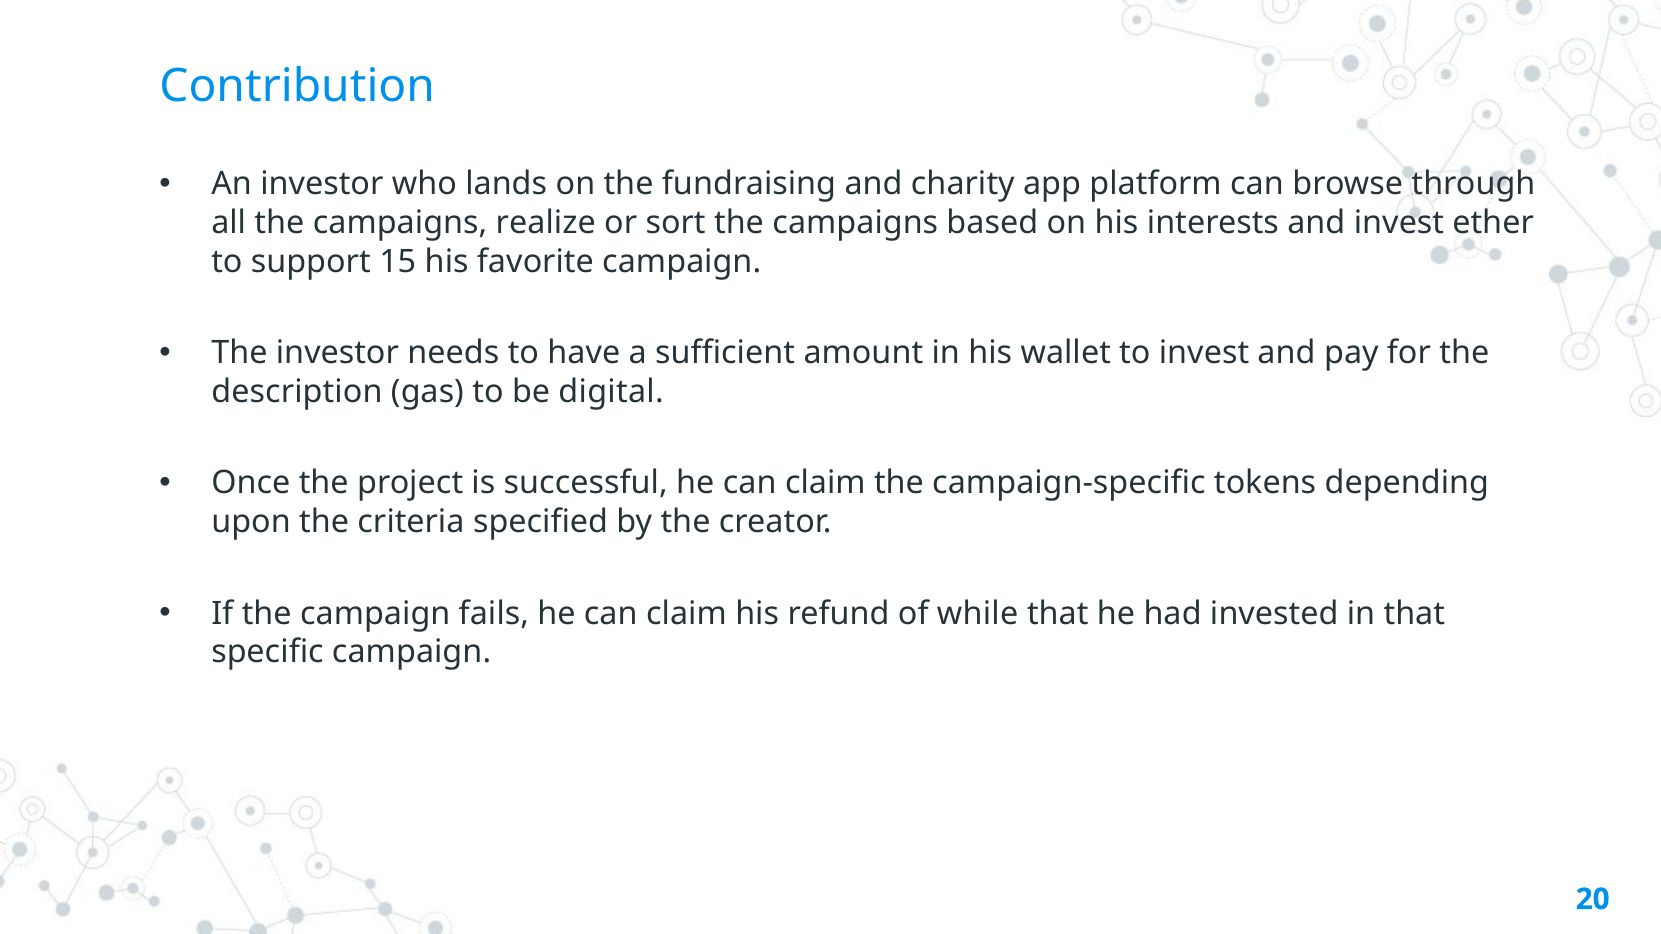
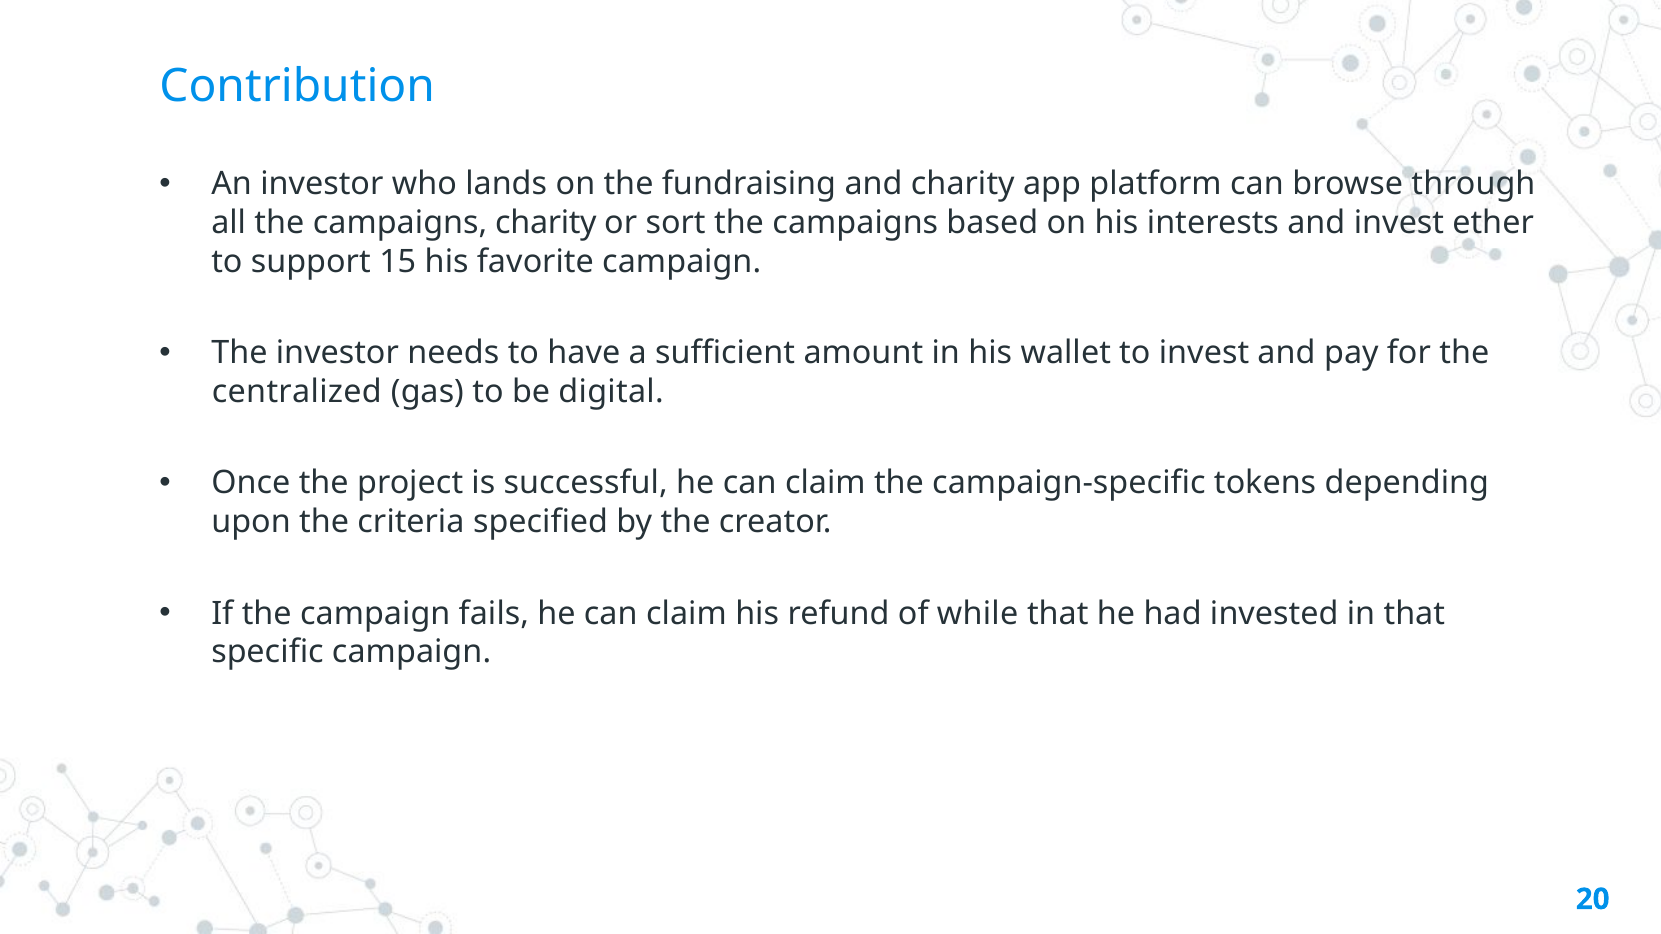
campaigns realize: realize -> charity
description: description -> centralized
